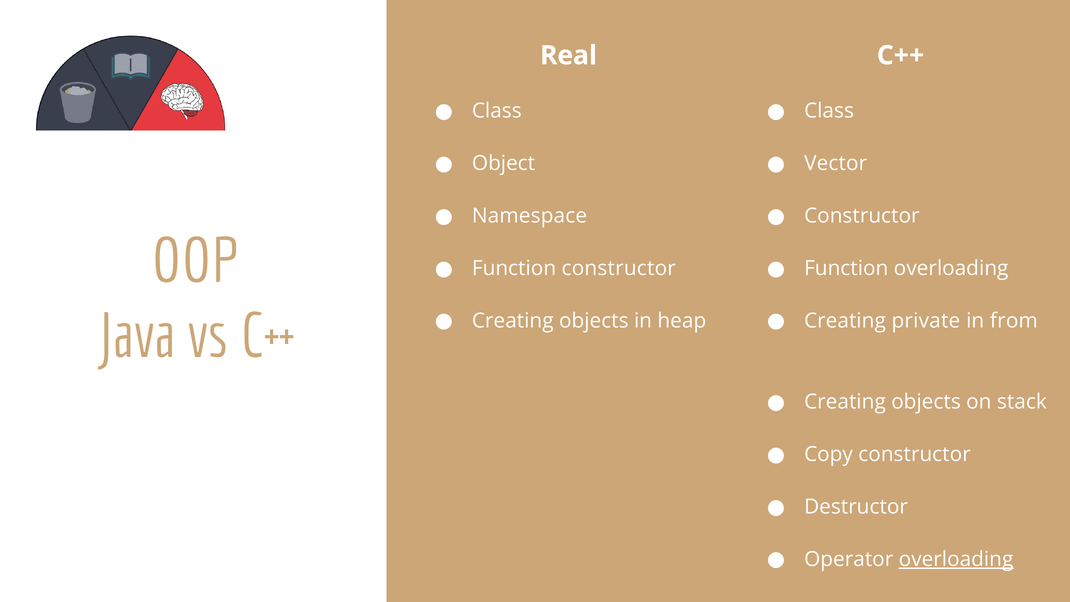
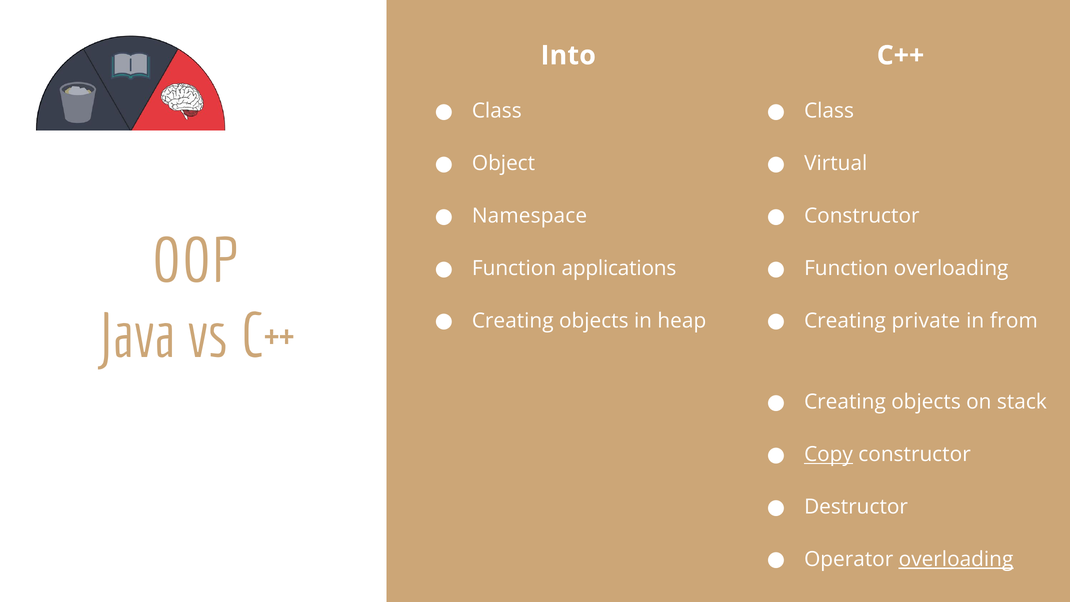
Real: Real -> Into
Vector: Vector -> Virtual
Function constructor: constructor -> applications
Copy underline: none -> present
